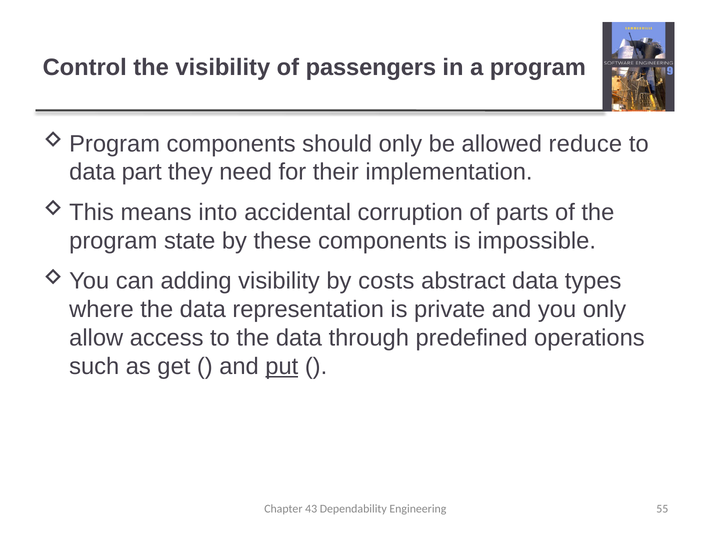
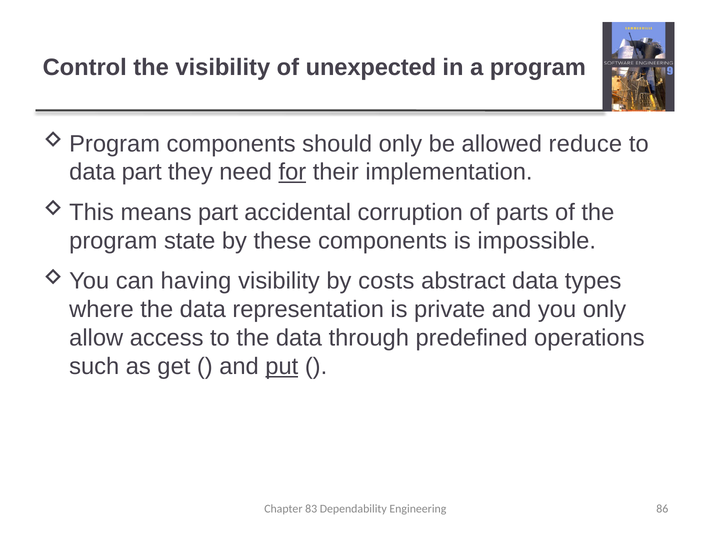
passengers: passengers -> unexpected
for underline: none -> present
means into: into -> part
adding: adding -> having
43: 43 -> 83
55: 55 -> 86
